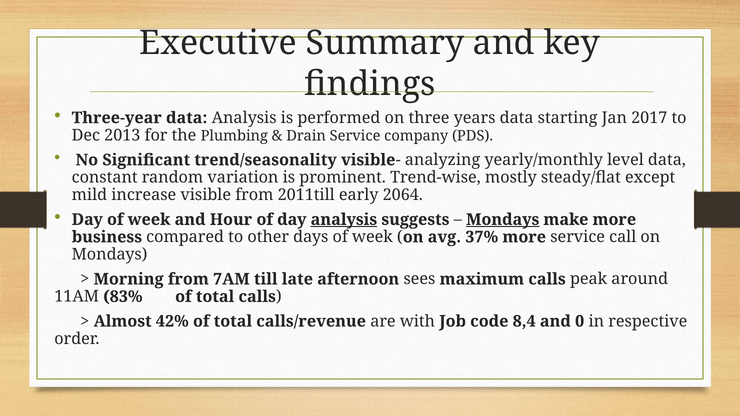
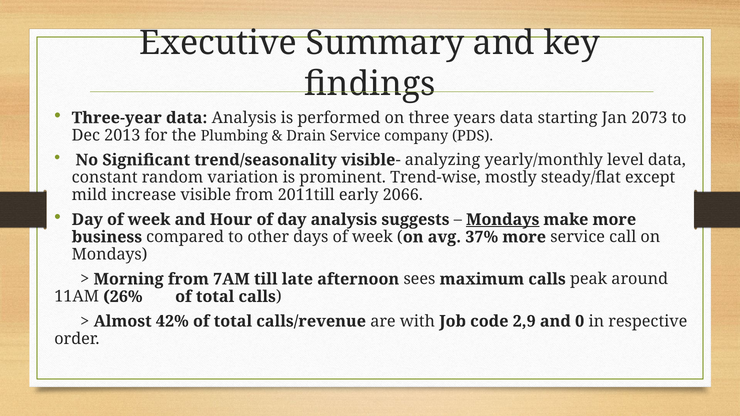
2017: 2017 -> 2073
2064: 2064 -> 2066
analysis at (344, 220) underline: present -> none
83%: 83% -> 26%
8,4: 8,4 -> 2,9
